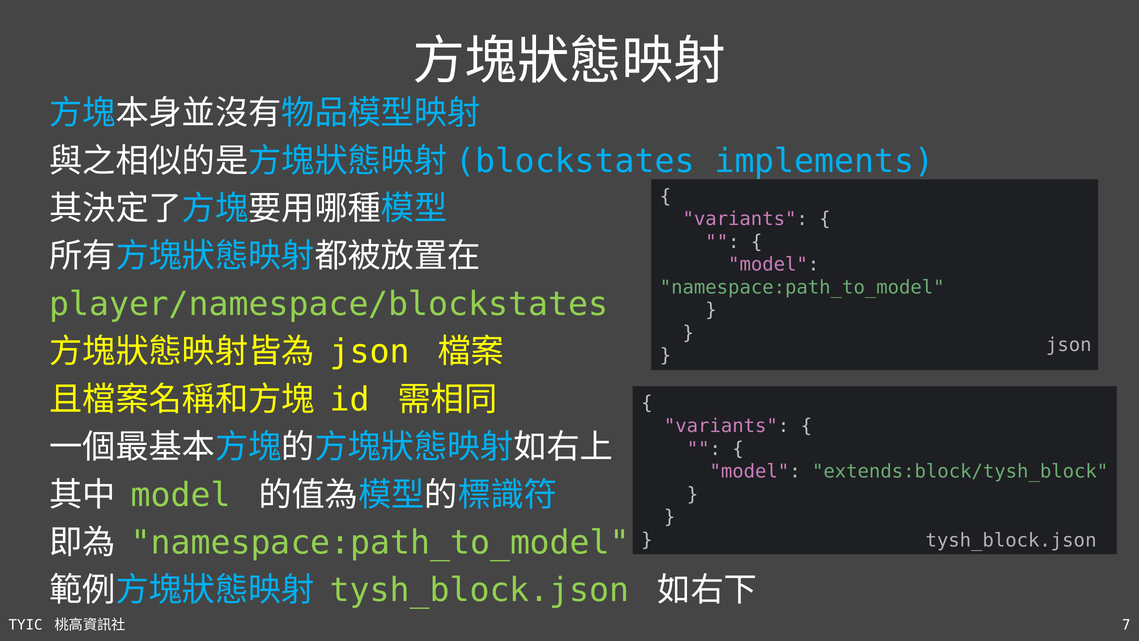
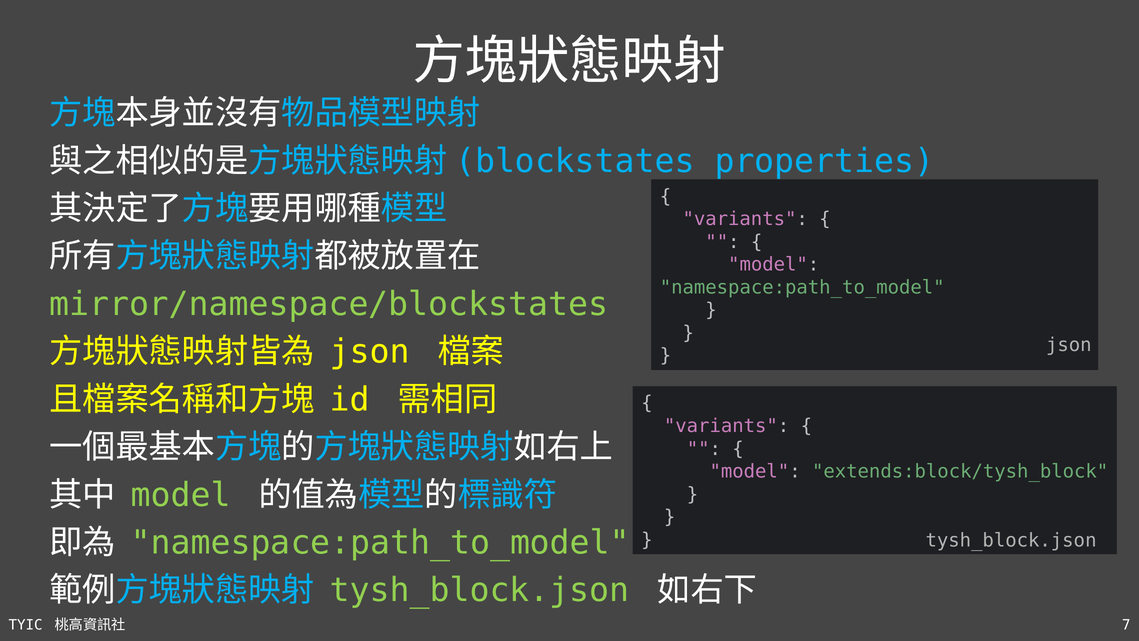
implements: implements -> properties
player/namespace/blockstates: player/namespace/blockstates -> mirror/namespace/blockstates
